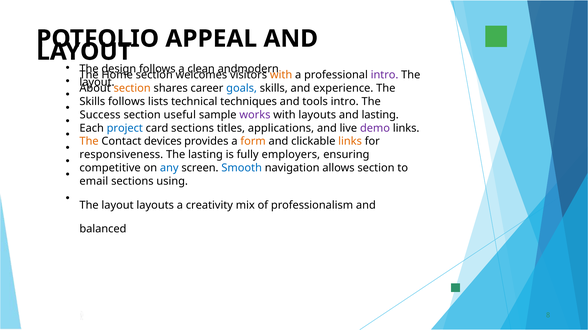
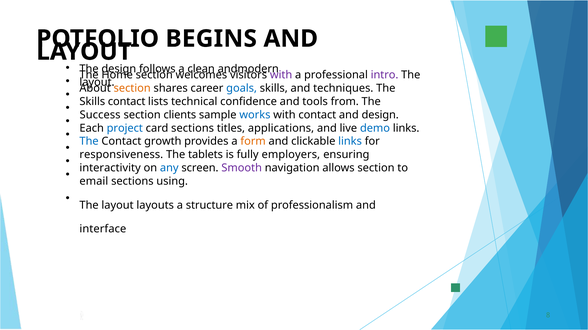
APPEAL: APPEAL -> BEGINS
with at (281, 75) colour: orange -> purple
experience: experience -> techniques
Skills follows: follows -> contact
techniques: techniques -> confidence
tools intro: intro -> from
useful: useful -> clients
works colour: purple -> blue
with layouts: layouts -> contact
and lasting: lasting -> design
demo colour: purple -> blue
The at (89, 142) colour: orange -> blue
devices: devices -> growth
links at (350, 142) colour: orange -> blue
The lasting: lasting -> tablets
competitive: competitive -> interactivity
Smooth colour: blue -> purple
creativity: creativity -> structure
balanced: balanced -> interface
